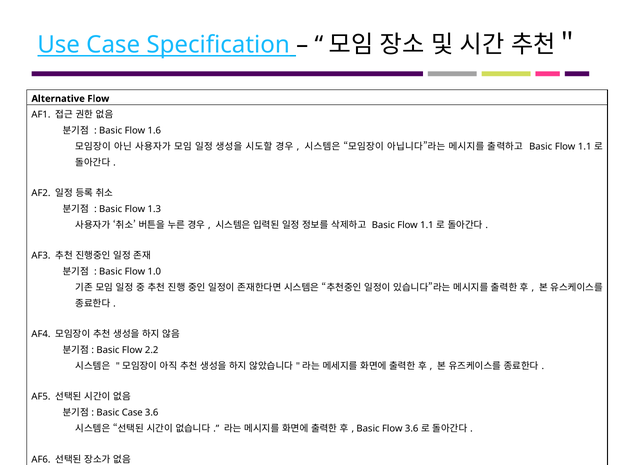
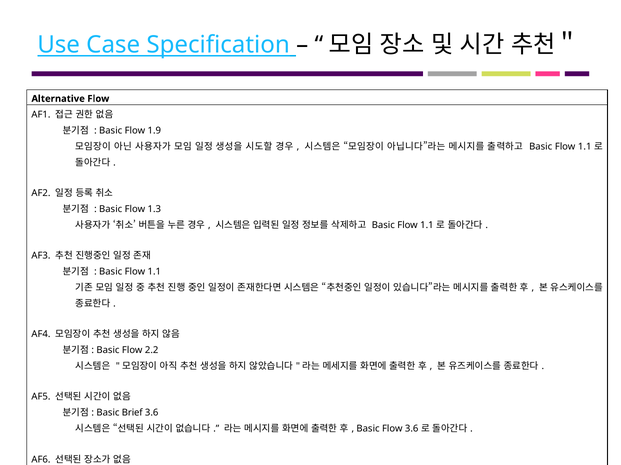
1.6: 1.6 -> 1.9
1.0 at (154, 272): 1.0 -> 1.1
Basic Case: Case -> Brief
